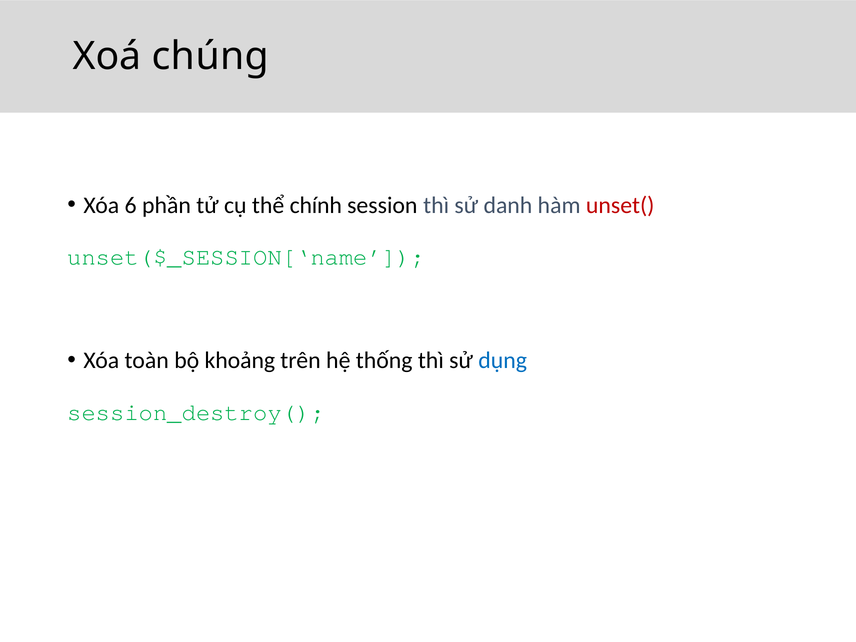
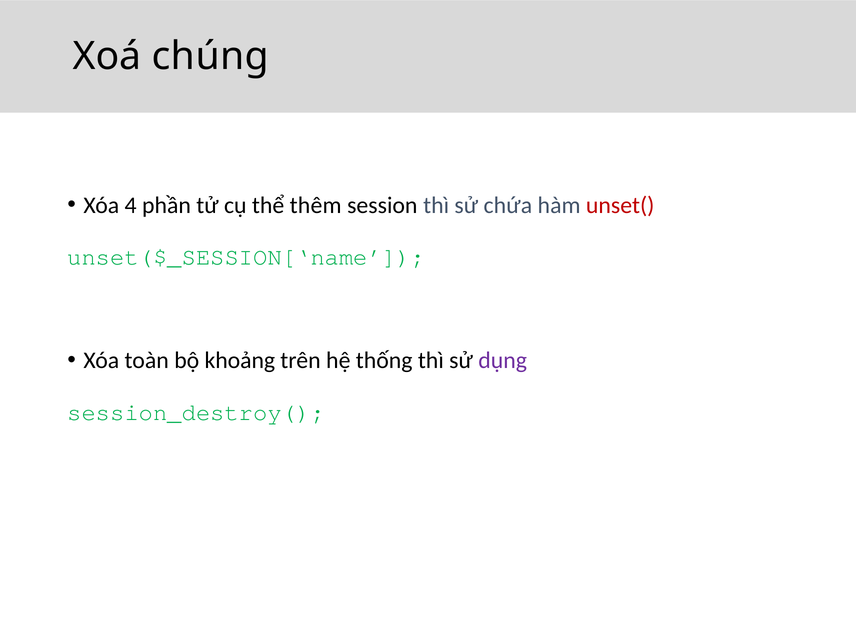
6: 6 -> 4
chính: chính -> thêm
danh: danh -> chứa
dụng colour: blue -> purple
